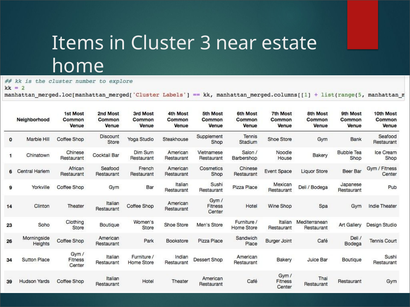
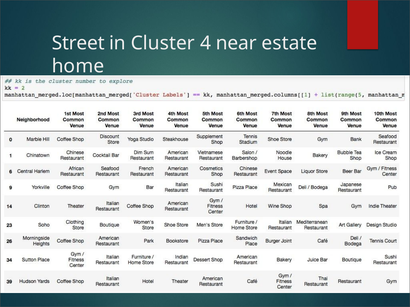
Items: Items -> Street
3: 3 -> 4
